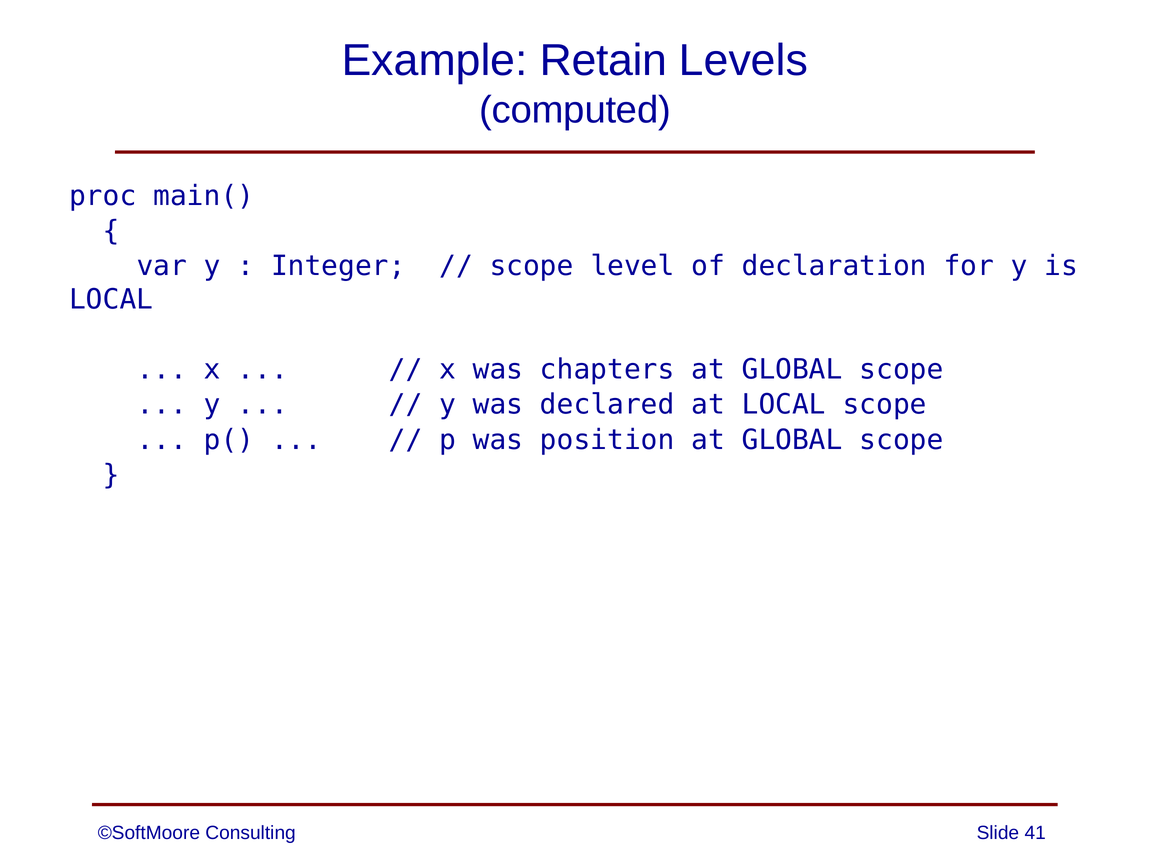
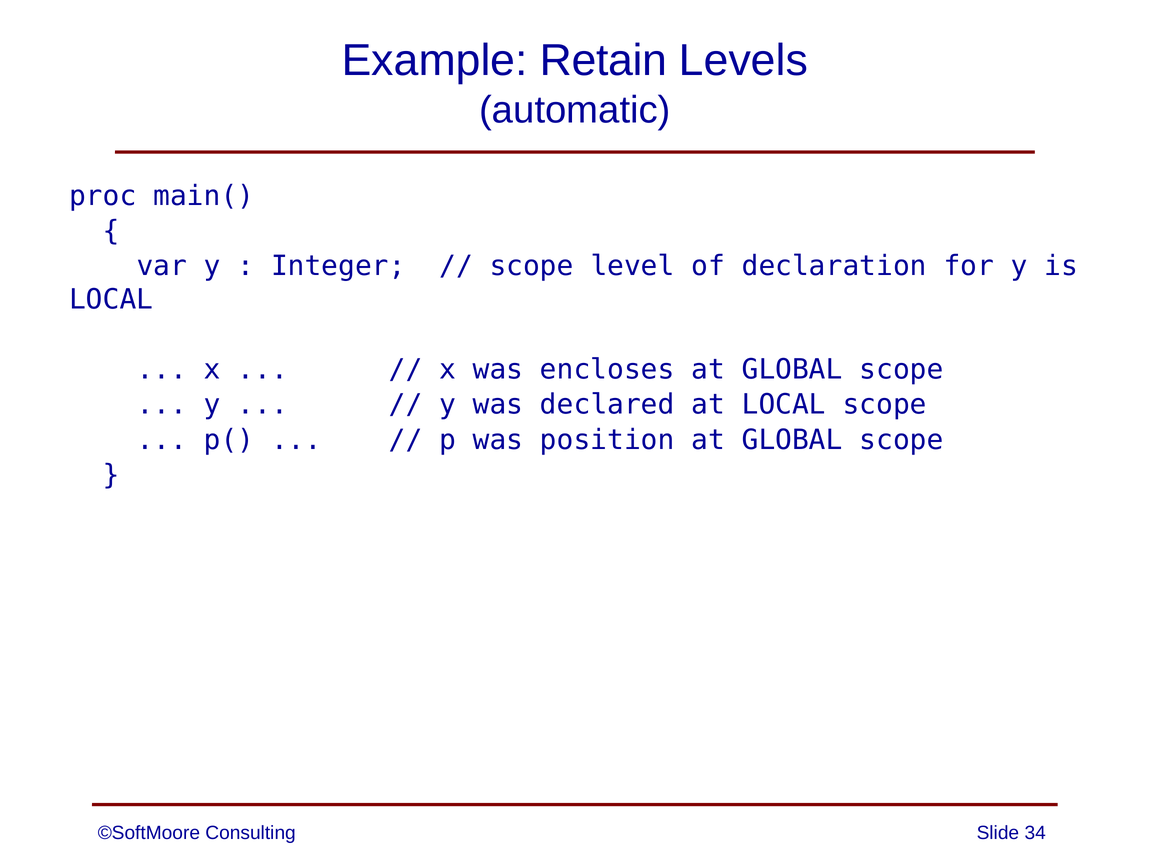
computed: computed -> automatic
chapters: chapters -> encloses
41: 41 -> 34
